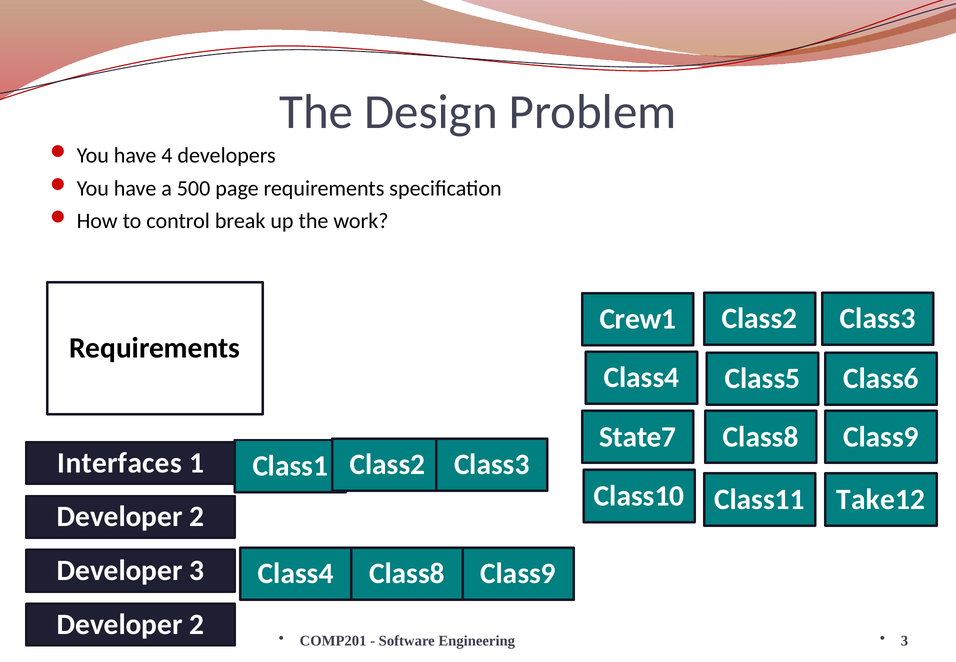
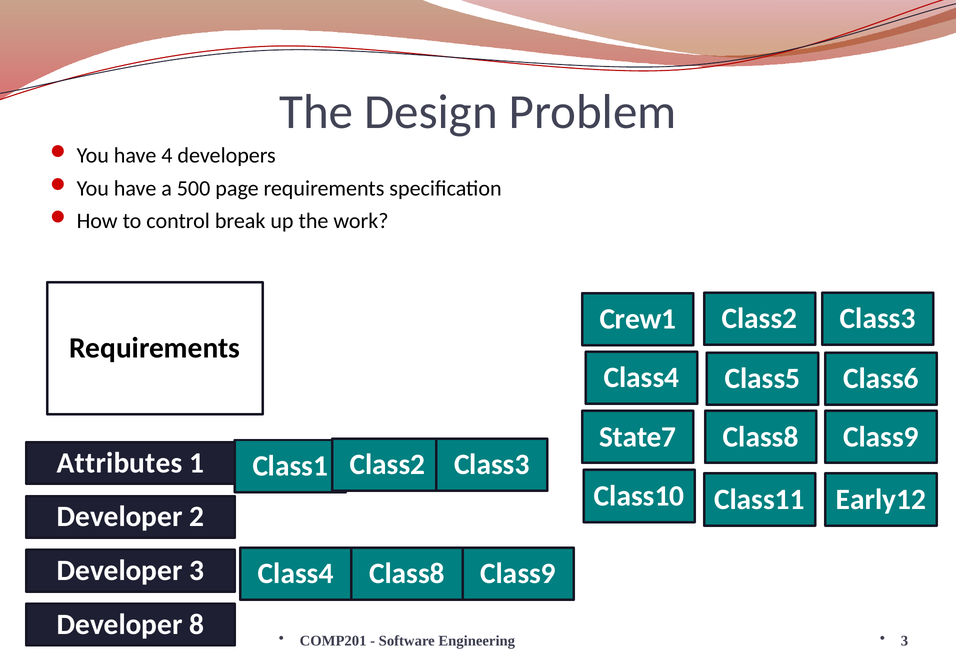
Interfaces: Interfaces -> Attributes
Take12: Take12 -> Early12
2 at (197, 624): 2 -> 8
